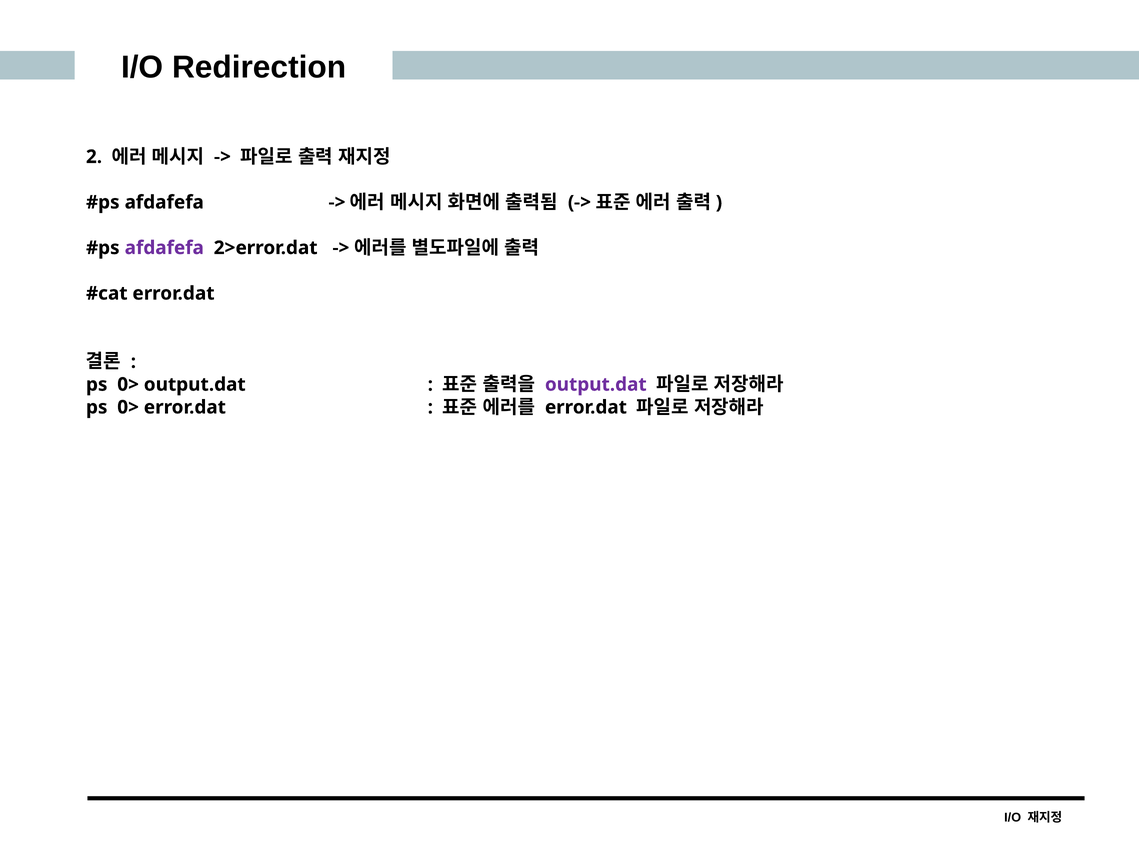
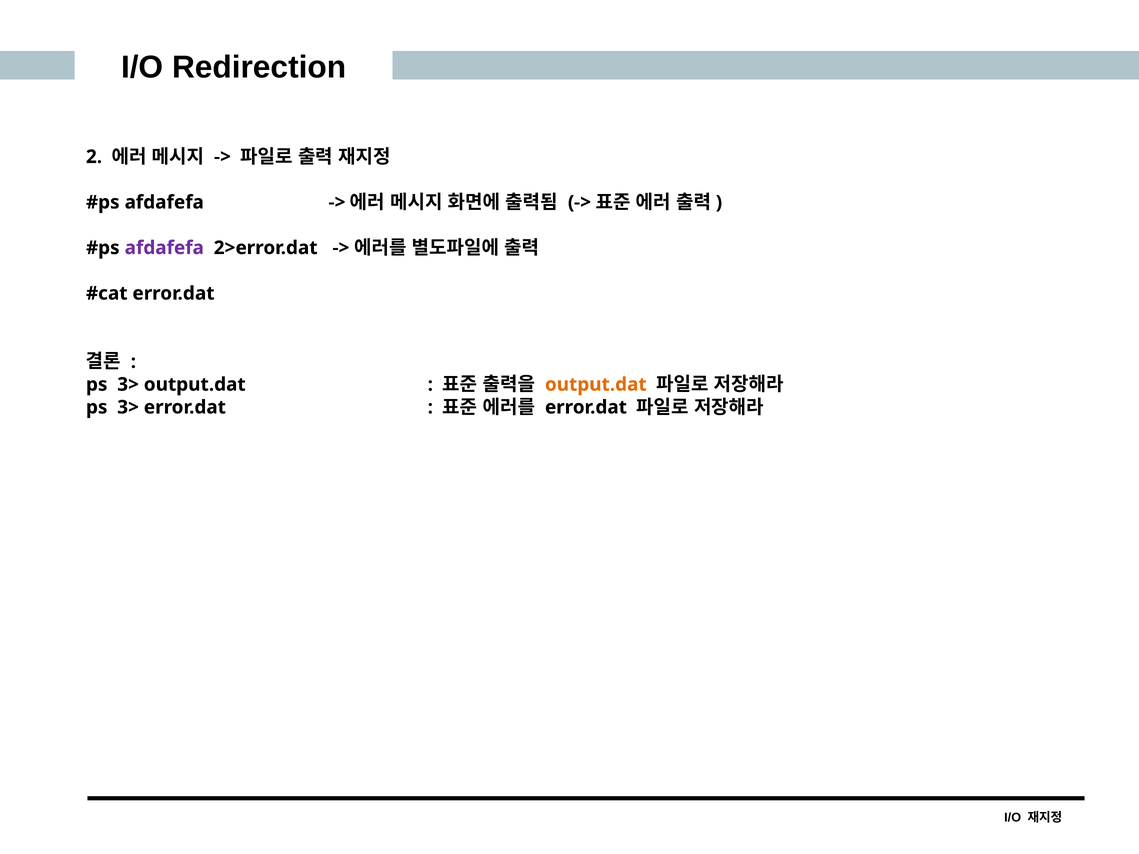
0> at (128, 385): 0> -> 3>
output.dat at (596, 385) colour: purple -> orange
0> at (128, 407): 0> -> 3>
